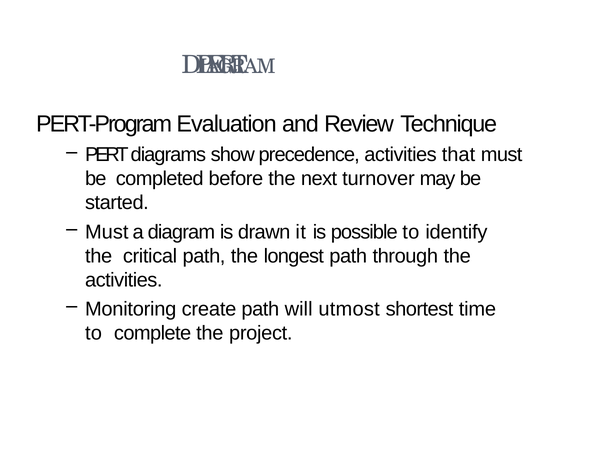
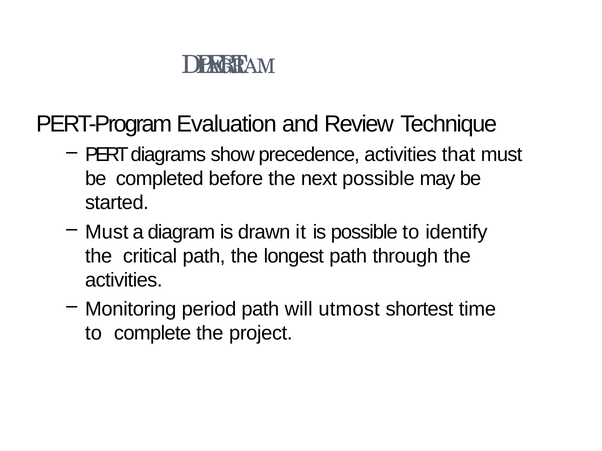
next turnover: turnover -> possible
create: create -> period
